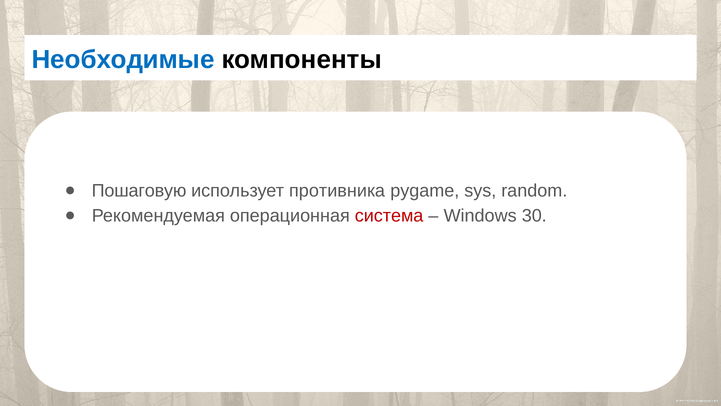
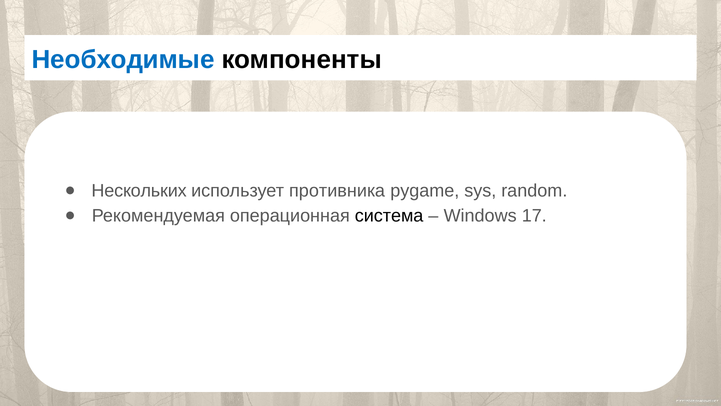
Пошаговую: Пошаговую -> Нескольких
система colour: red -> black
30: 30 -> 17
